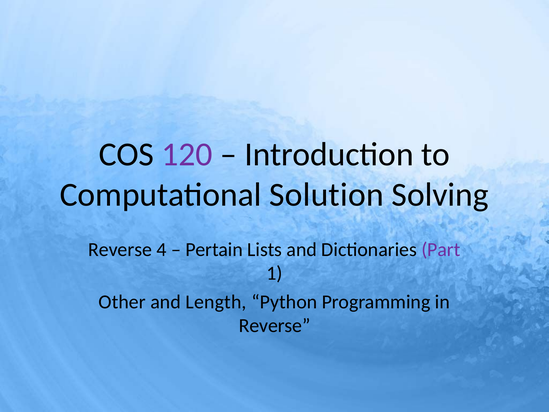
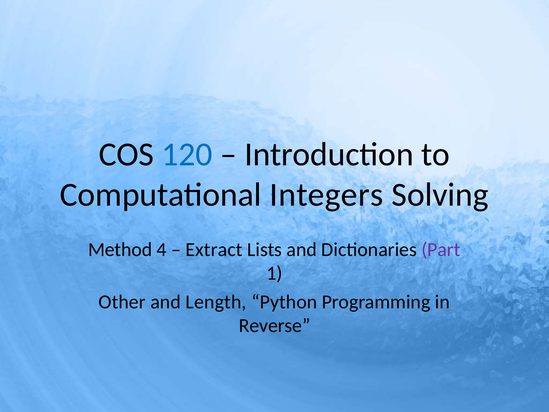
120 colour: purple -> blue
Solution: Solution -> Integers
Reverse at (120, 249): Reverse -> Method
Pertain: Pertain -> Extract
